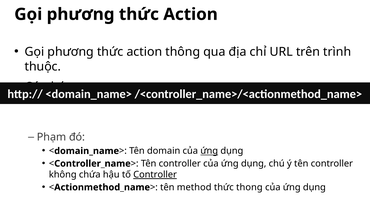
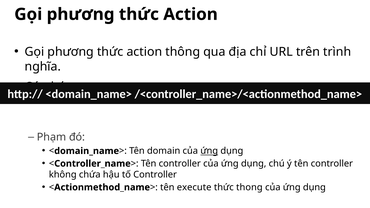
thuộc: thuộc -> nghĩa
Controller at (155, 175) underline: present -> none
method: method -> execute
